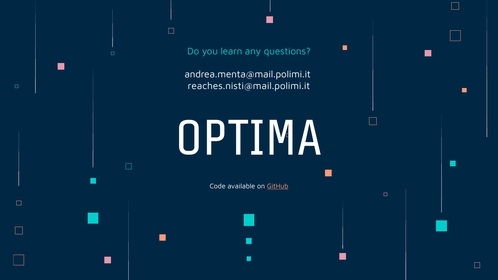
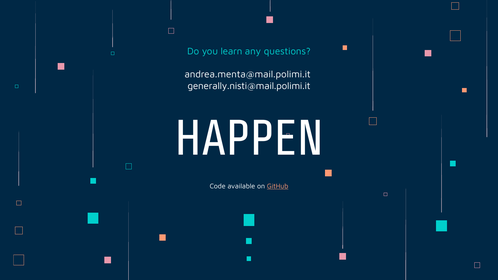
reaches.nisti@mail.polimi.it: reaches.nisti@mail.polimi.it -> generally.nisti@mail.polimi.it
OPTIMA: OPTIMA -> HAPPEN
